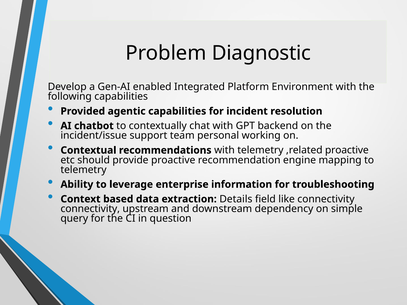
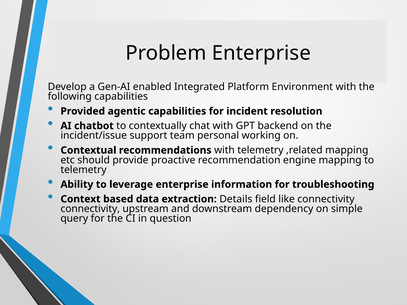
Problem Diagnostic: Diagnostic -> Enterprise
,related proactive: proactive -> mapping
